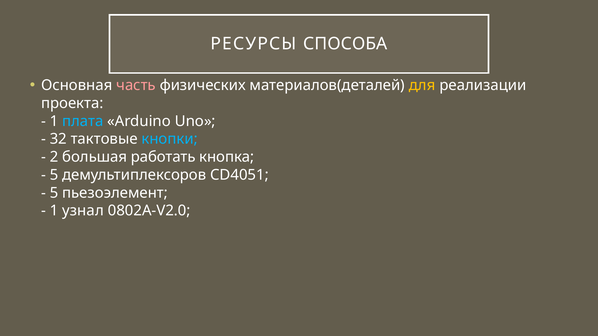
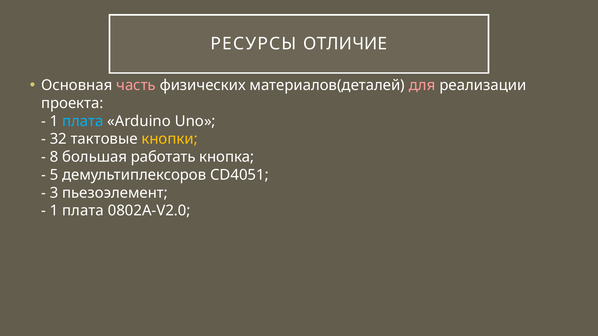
СПОСОБА: СПОСОБА -> ОТЛИЧИЕ
для colour: yellow -> pink
кнопки colour: light blue -> yellow
2: 2 -> 8
5 at (54, 193): 5 -> 3
узнал at (83, 211): узнал -> плата
